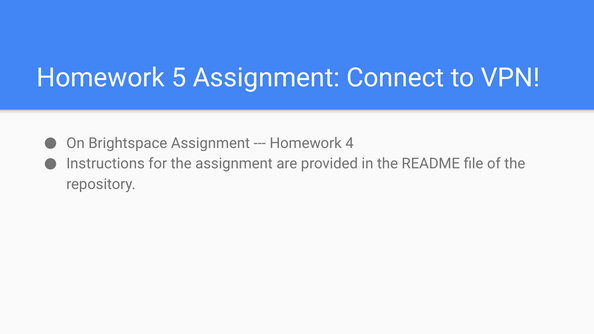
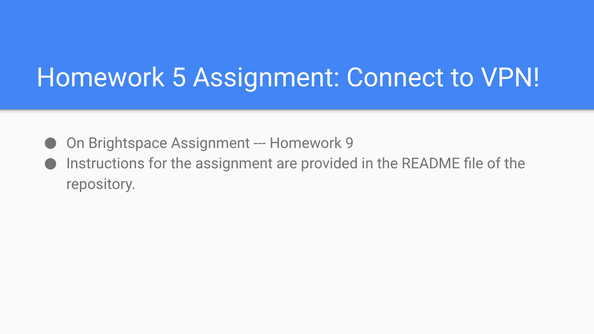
4: 4 -> 9
